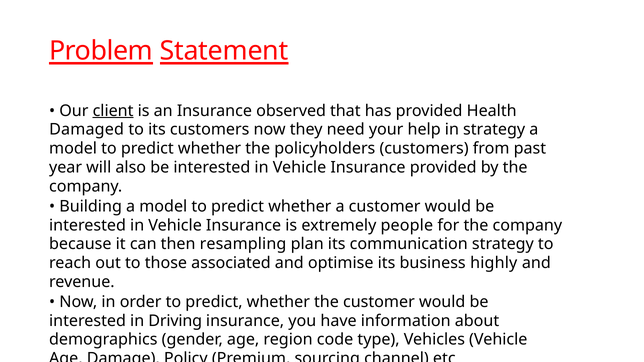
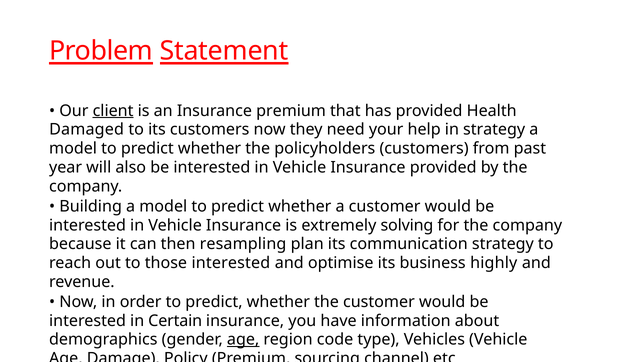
Insurance observed: observed -> premium
people: people -> solving
those associated: associated -> interested
Driving: Driving -> Certain
age at (243, 340) underline: none -> present
